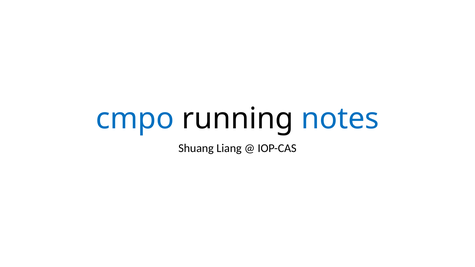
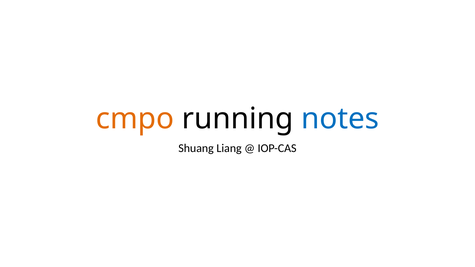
cmpo colour: blue -> orange
